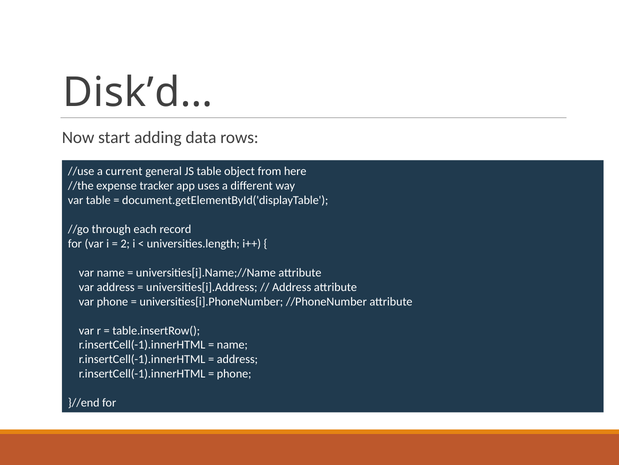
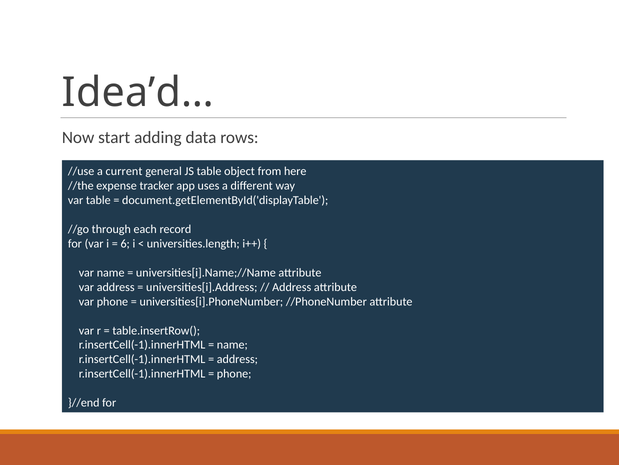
Disk’d…: Disk’d… -> Idea’d…
2: 2 -> 6
